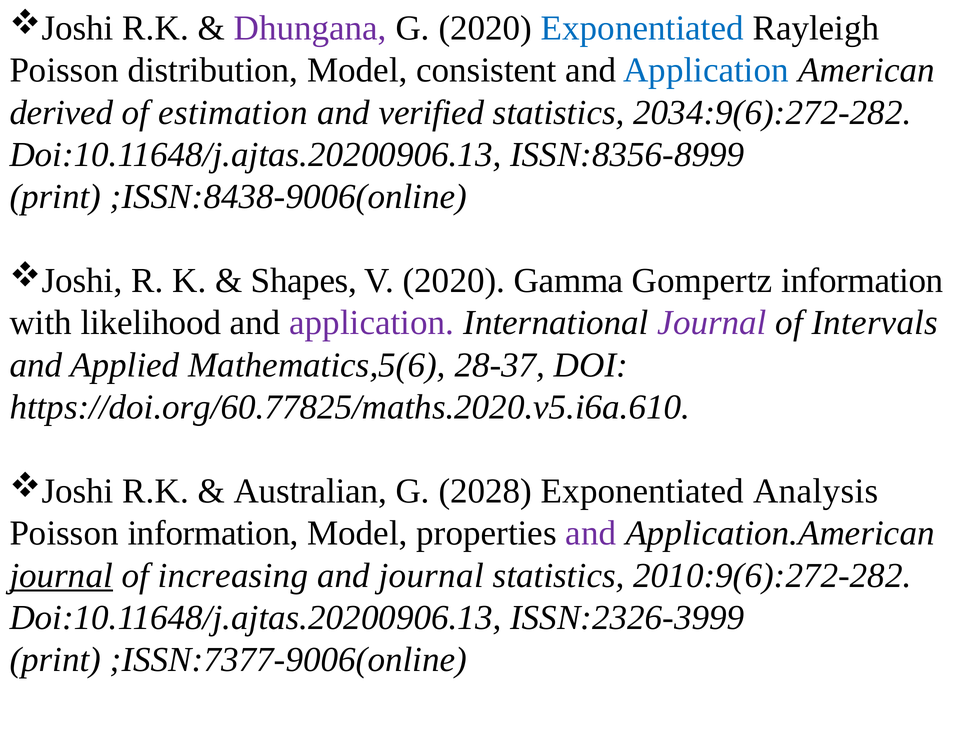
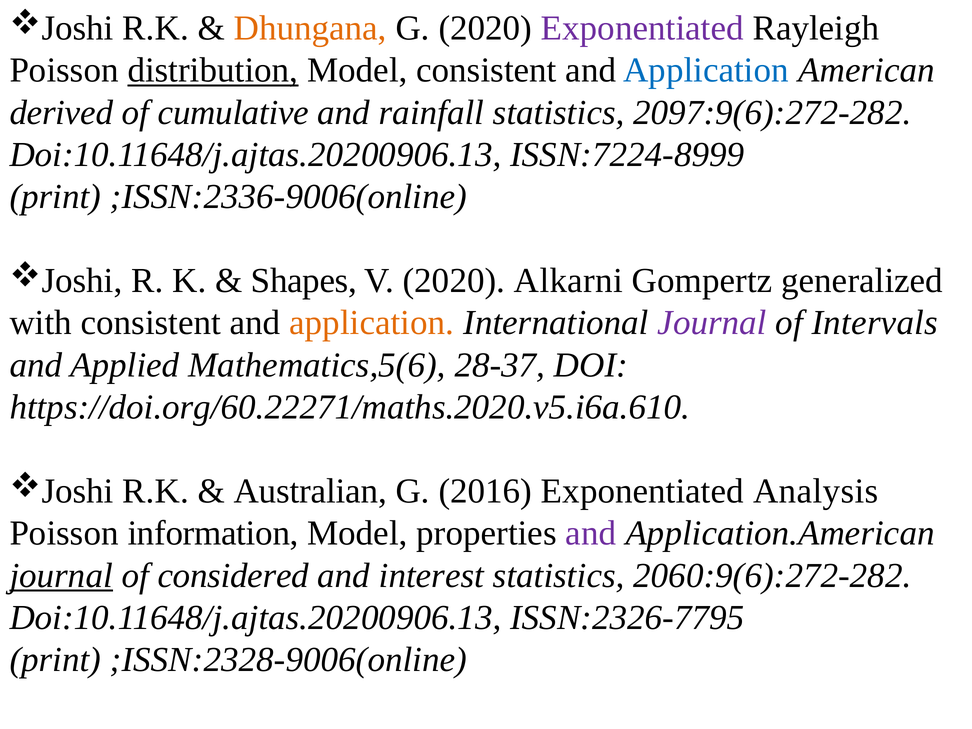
Dhungana colour: purple -> orange
Exponentiated at (642, 28) colour: blue -> purple
distribution underline: none -> present
estimation: estimation -> cumulative
verified: verified -> rainfall
2034:9(6):272-282: 2034:9(6):272-282 -> 2097:9(6):272-282
ISSN:8356-8999: ISSN:8356-8999 -> ISSN:7224-8999
;ISSN:8438-9006(online: ;ISSN:8438-9006(online -> ;ISSN:2336-9006(online
Gamma: Gamma -> Alkarni
Gompertz information: information -> generalized
with likelihood: likelihood -> consistent
application at (372, 323) colour: purple -> orange
https://doi.org/60.77825/maths.2020.v5.i6a.610: https://doi.org/60.77825/maths.2020.v5.i6a.610 -> https://doi.org/60.22271/maths.2020.v5.i6a.610
2028: 2028 -> 2016
increasing: increasing -> considered
and journal: journal -> interest
2010:9(6):272-282: 2010:9(6):272-282 -> 2060:9(6):272-282
ISSN:2326-3999: ISSN:2326-3999 -> ISSN:2326-7795
;ISSN:7377-9006(online: ;ISSN:7377-9006(online -> ;ISSN:2328-9006(online
